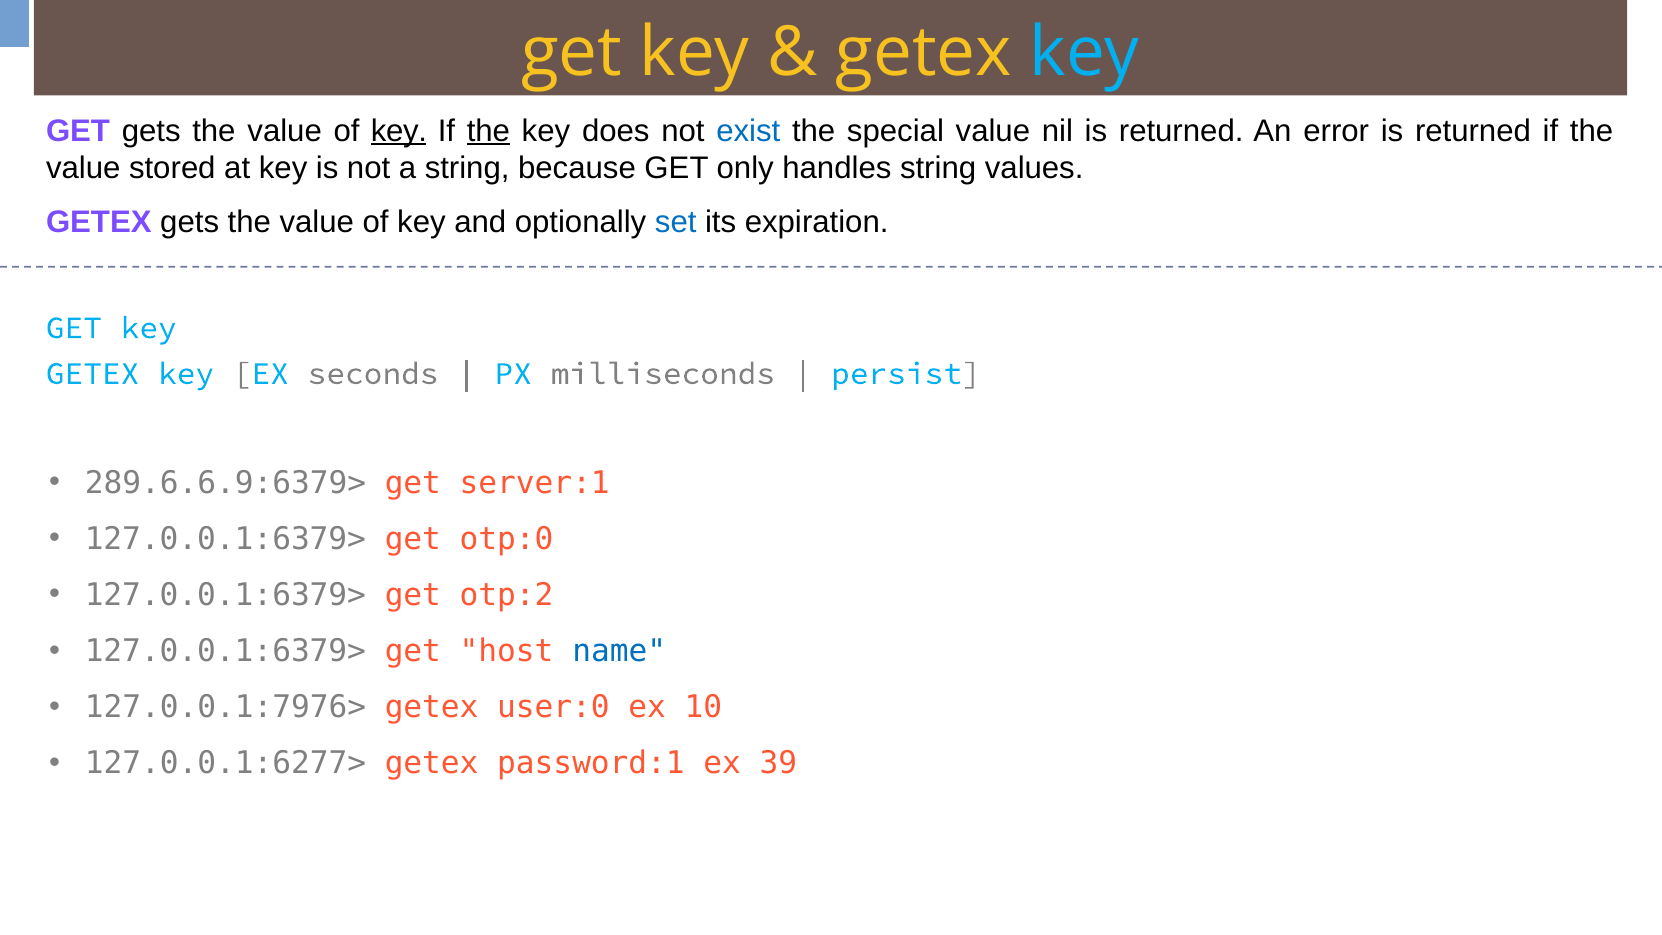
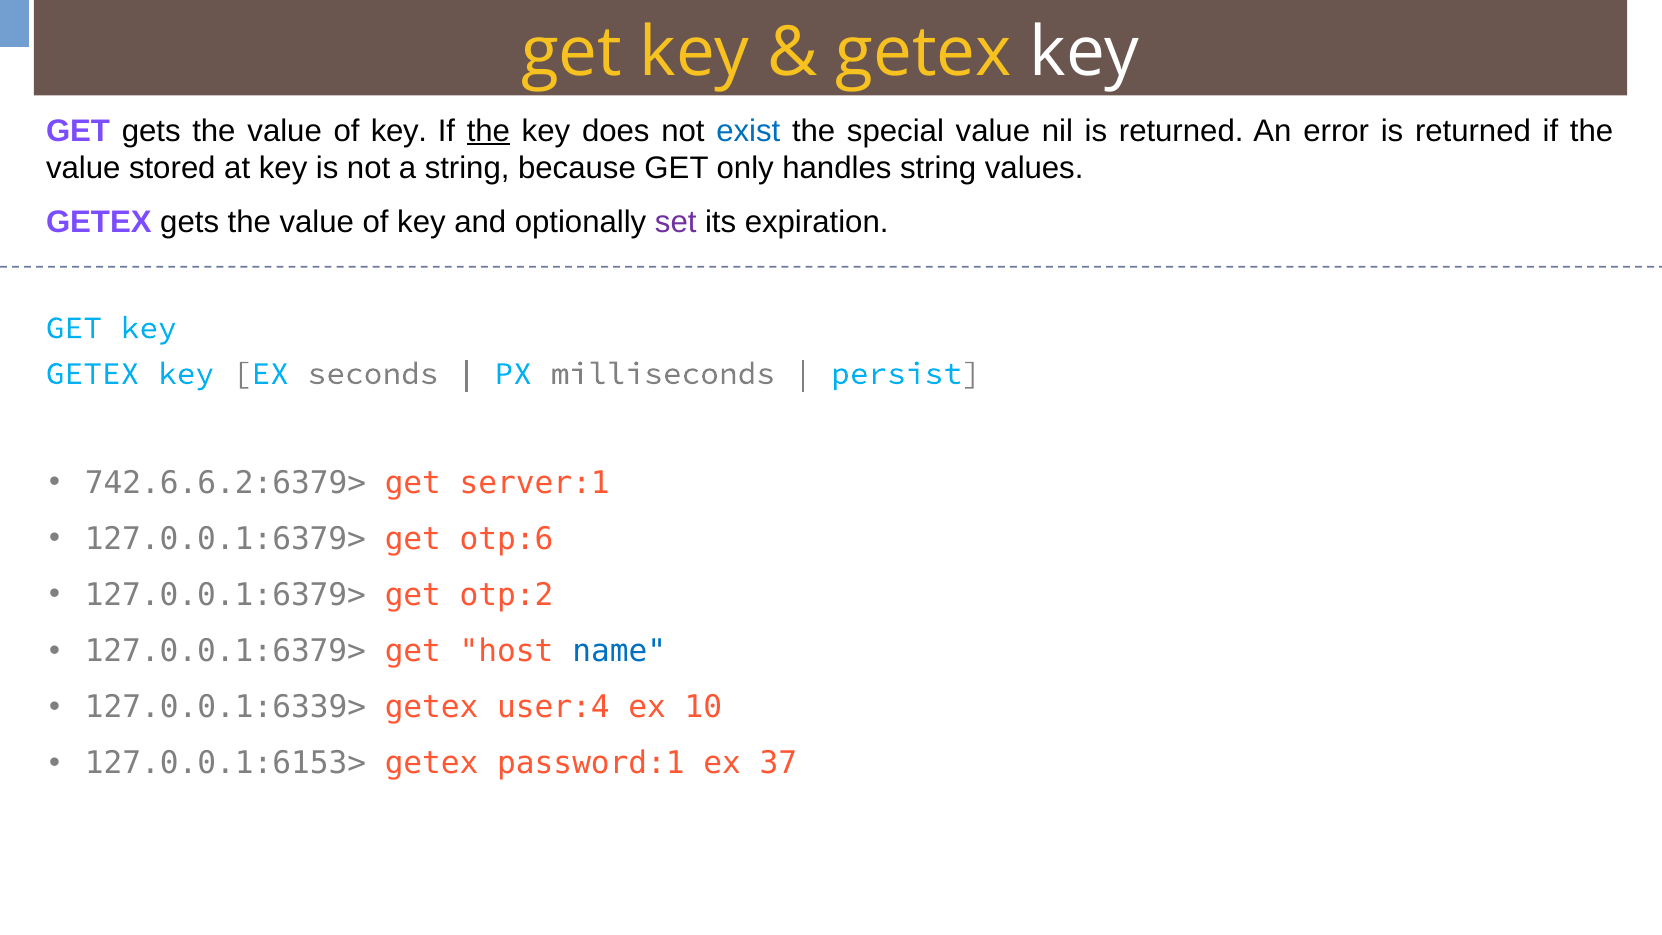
key at (1085, 53) colour: light blue -> white
key at (399, 131) underline: present -> none
set colour: blue -> purple
289.6.6.9:6379>: 289.6.6.9:6379> -> 742.6.6.2:6379>
otp:0: otp:0 -> otp:6
127.0.0.1:7976>: 127.0.0.1:7976> -> 127.0.0.1:6339>
user:0: user:0 -> user:4
127.0.0.1:6277>: 127.0.0.1:6277> -> 127.0.0.1:6153>
39: 39 -> 37
